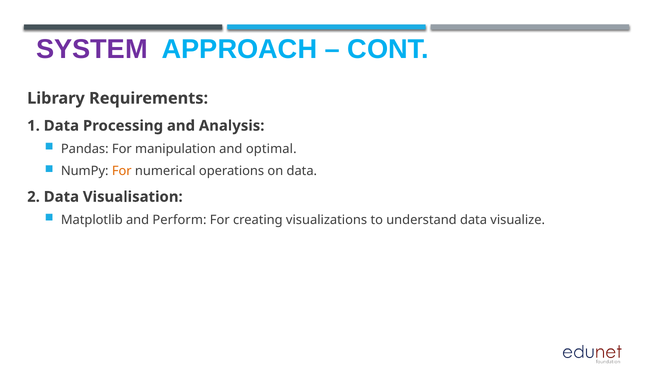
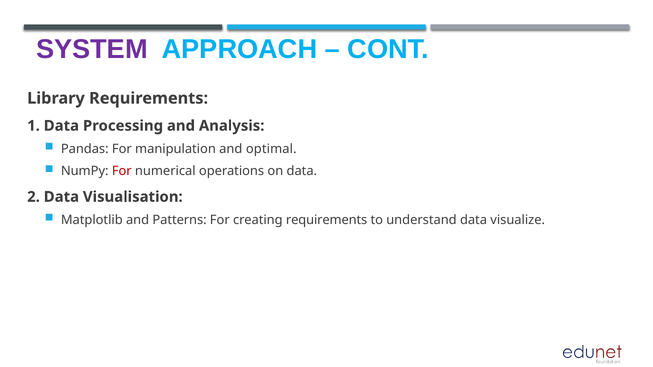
For at (122, 171) colour: orange -> red
Perform: Perform -> Patterns
creating visualizations: visualizations -> requirements
